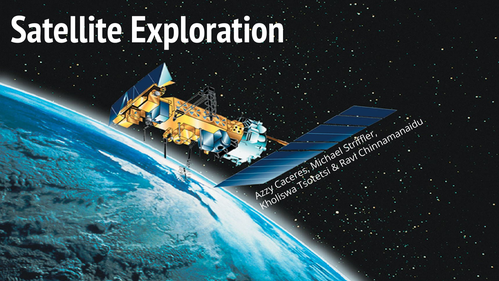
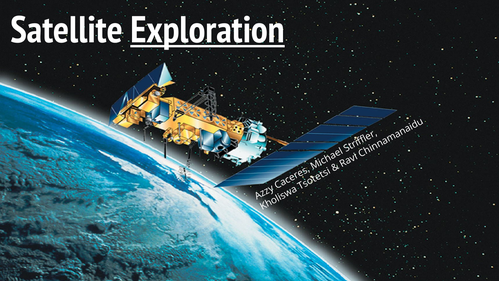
Exploration underline: none -> present
